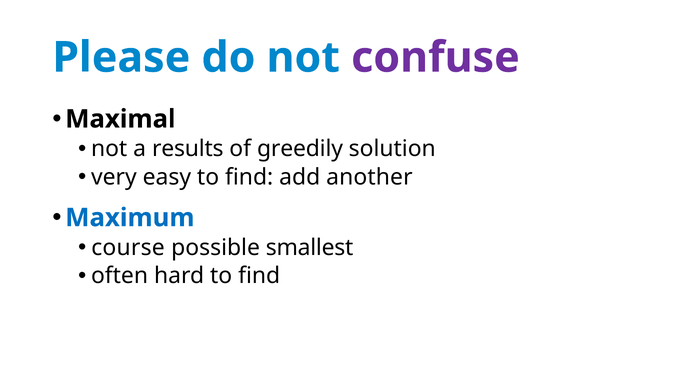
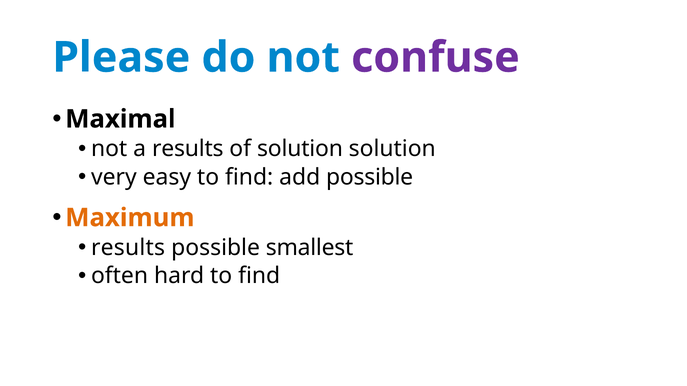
of greedily: greedily -> solution
add another: another -> possible
Maximum colour: blue -> orange
course at (128, 248): course -> results
